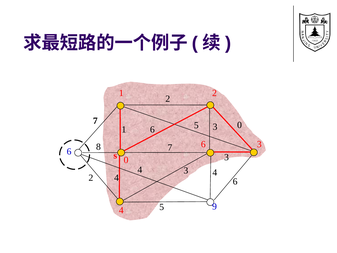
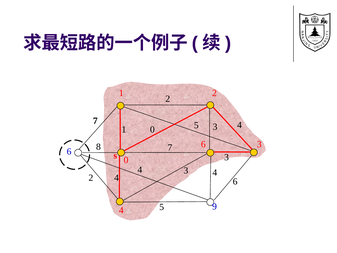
1 6: 6 -> 0
0 at (240, 125): 0 -> 4
